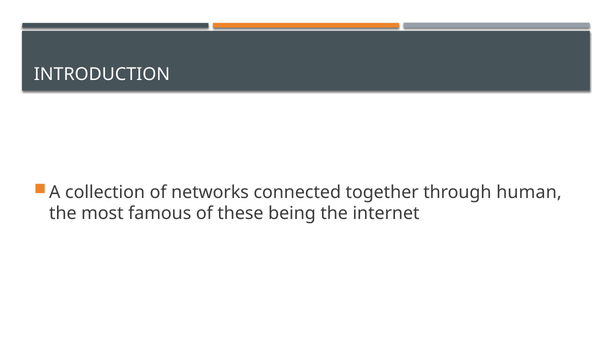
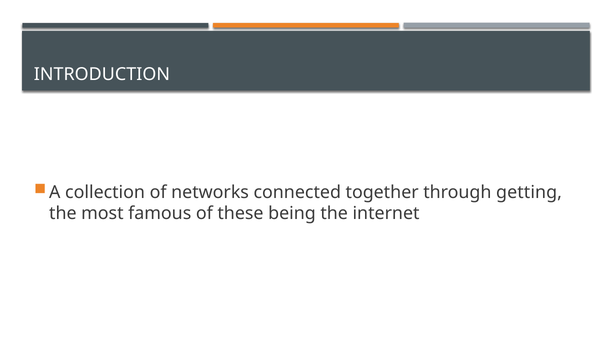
human: human -> getting
